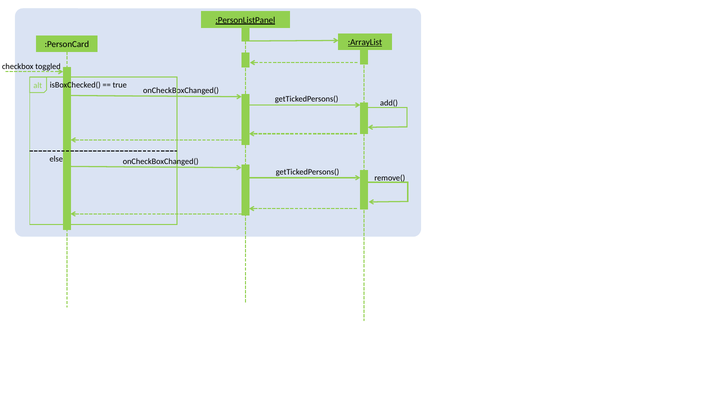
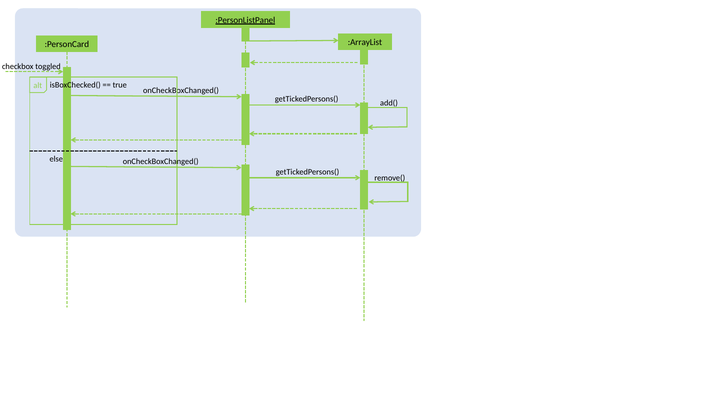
:ArrayList underline: present -> none
